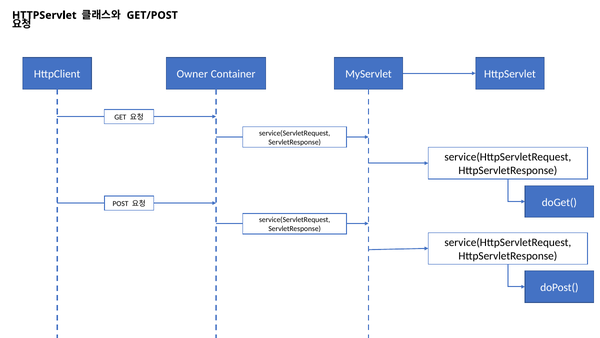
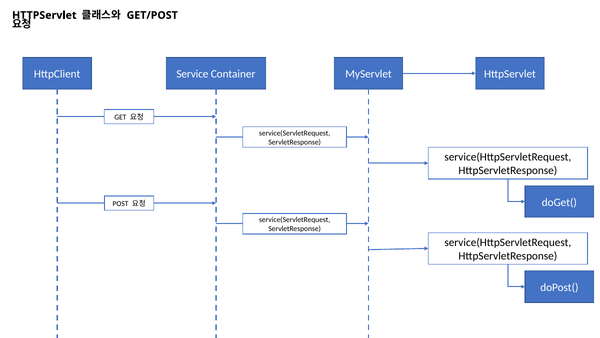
Owner: Owner -> Service
